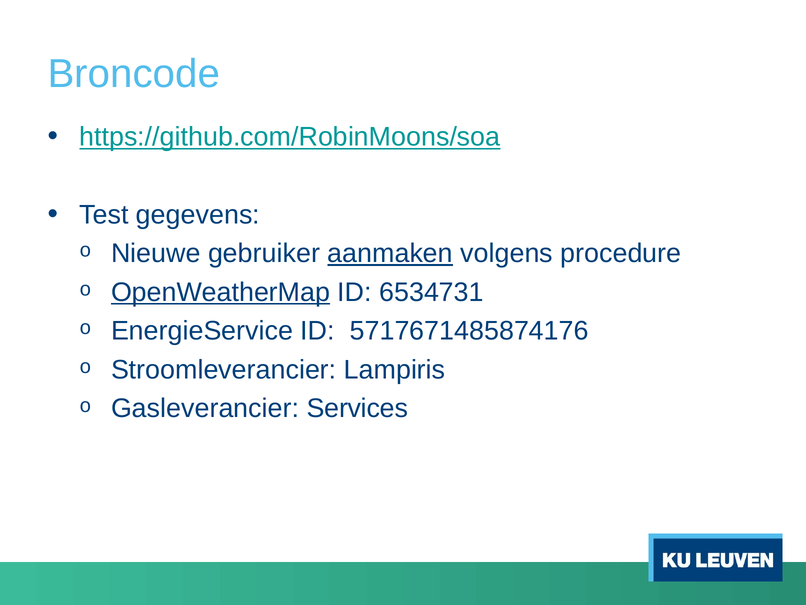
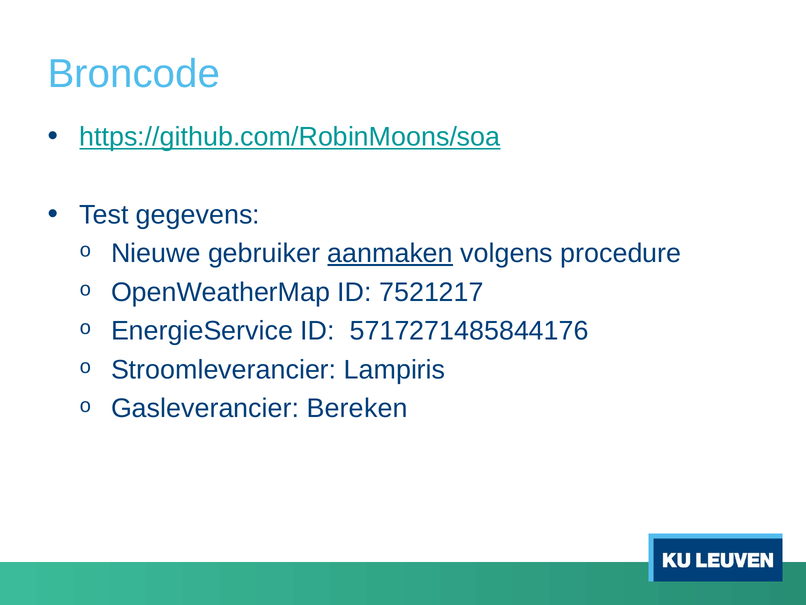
OpenWeatherMap underline: present -> none
6534731: 6534731 -> 7521217
5717671485874176: 5717671485874176 -> 5717271485844176
Services: Services -> Bereken
